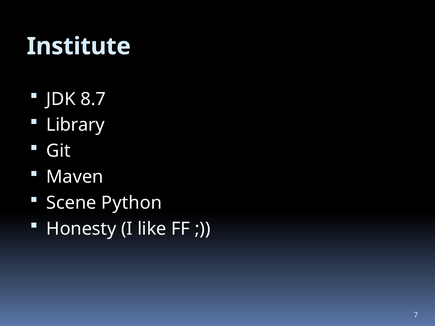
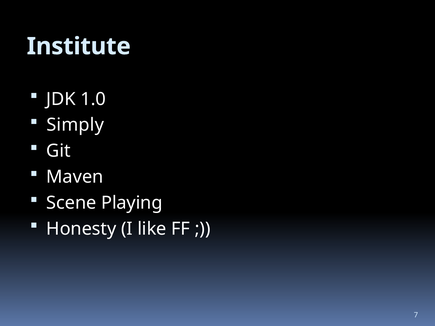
8.7: 8.7 -> 1.0
Library: Library -> Simply
Python: Python -> Playing
